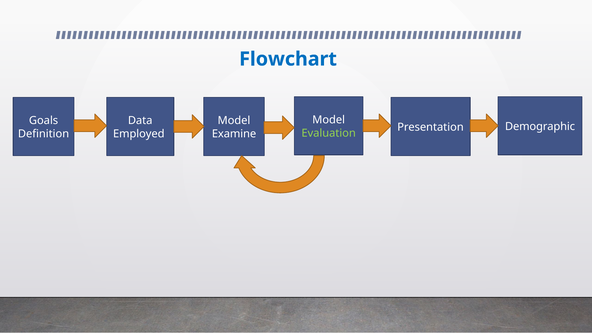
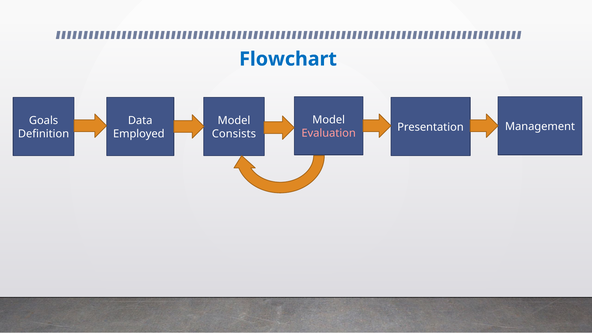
Demographic: Demographic -> Management
Evaluation colour: light green -> pink
Examine: Examine -> Consists
